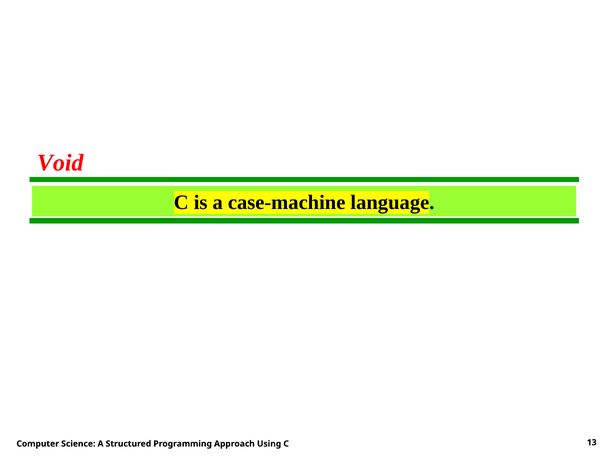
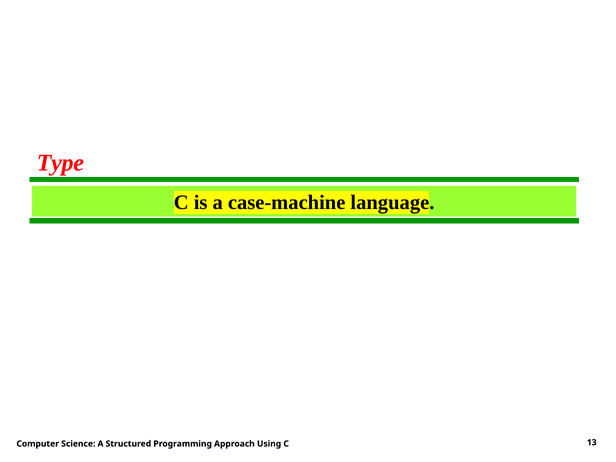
Void: Void -> Type
